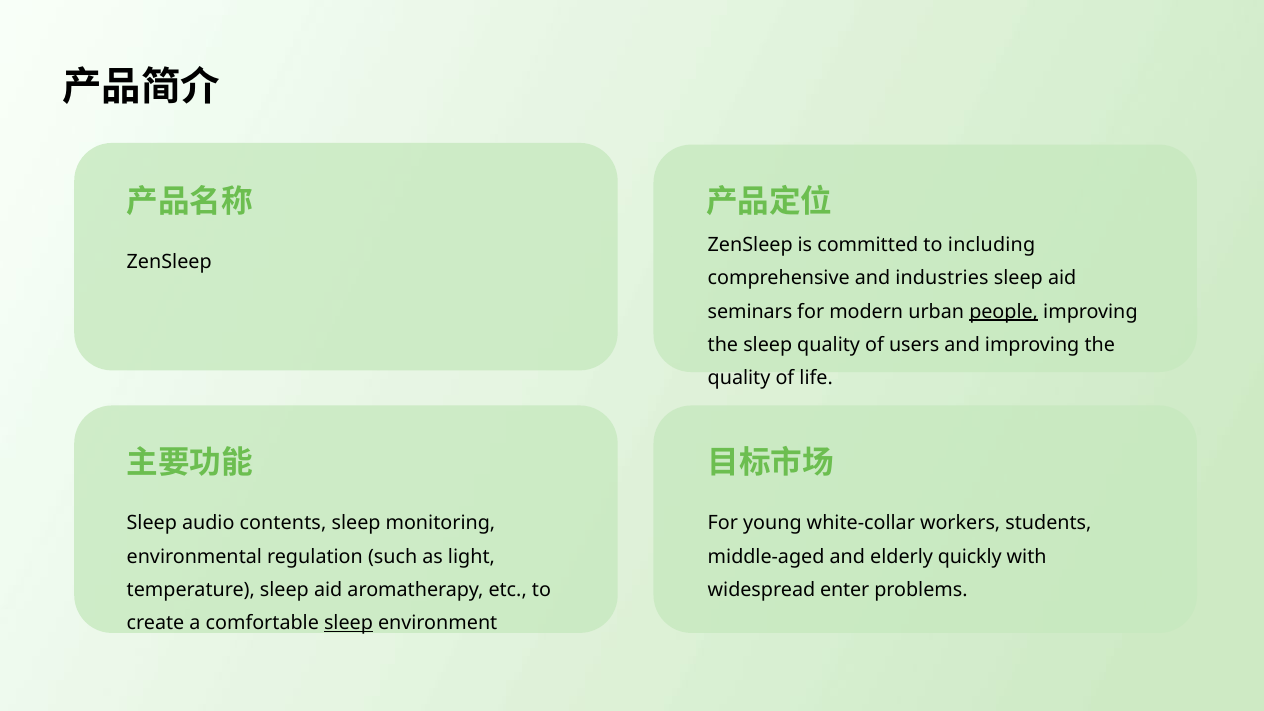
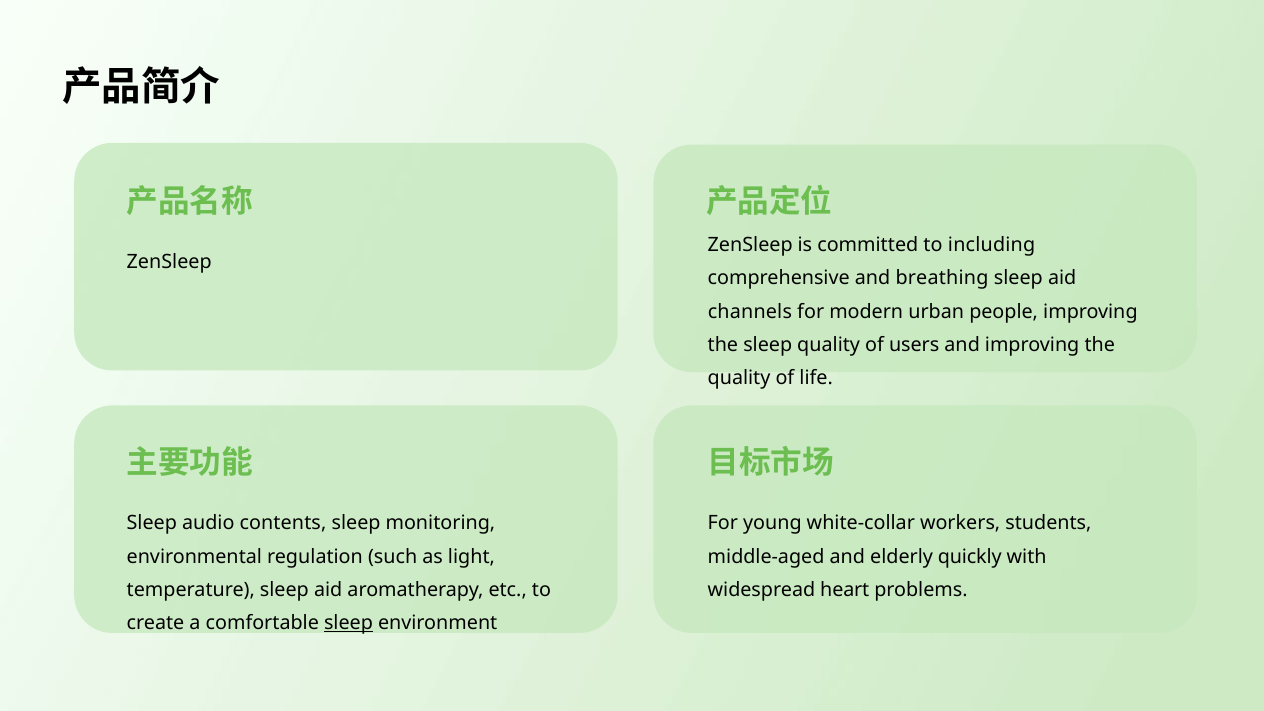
industries: industries -> breathing
seminars: seminars -> channels
people underline: present -> none
enter: enter -> heart
